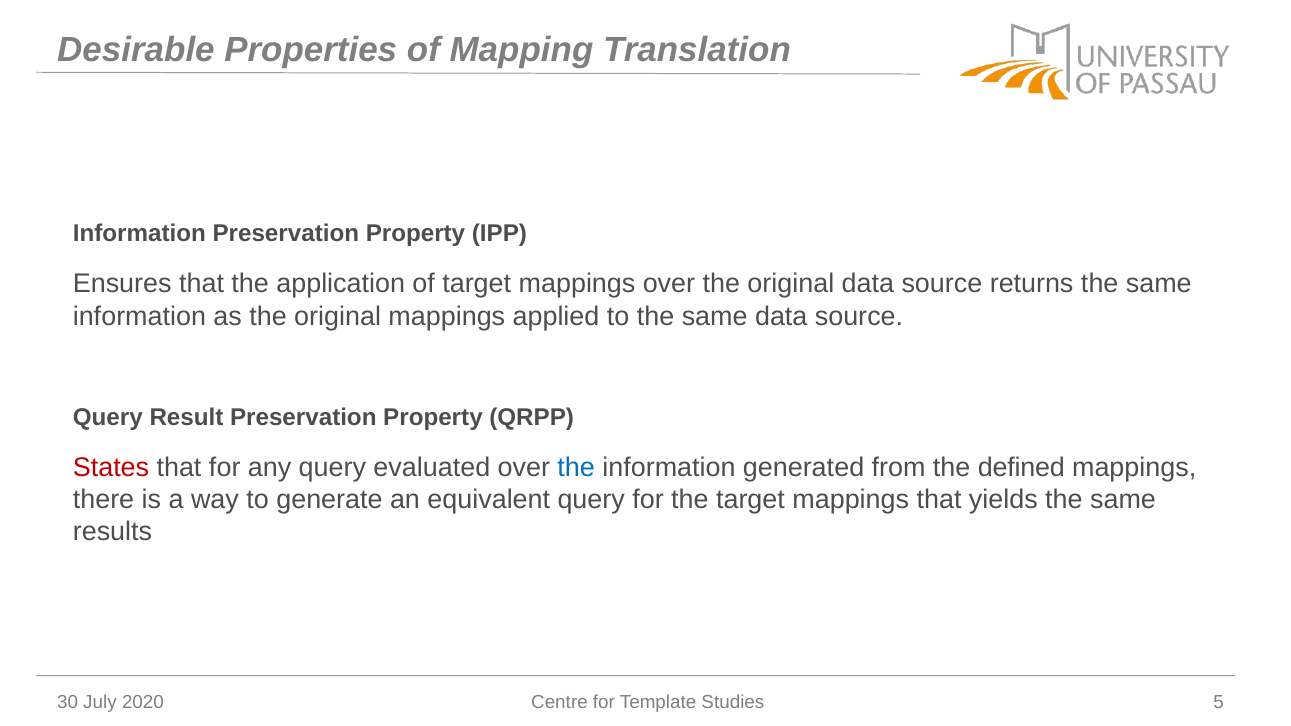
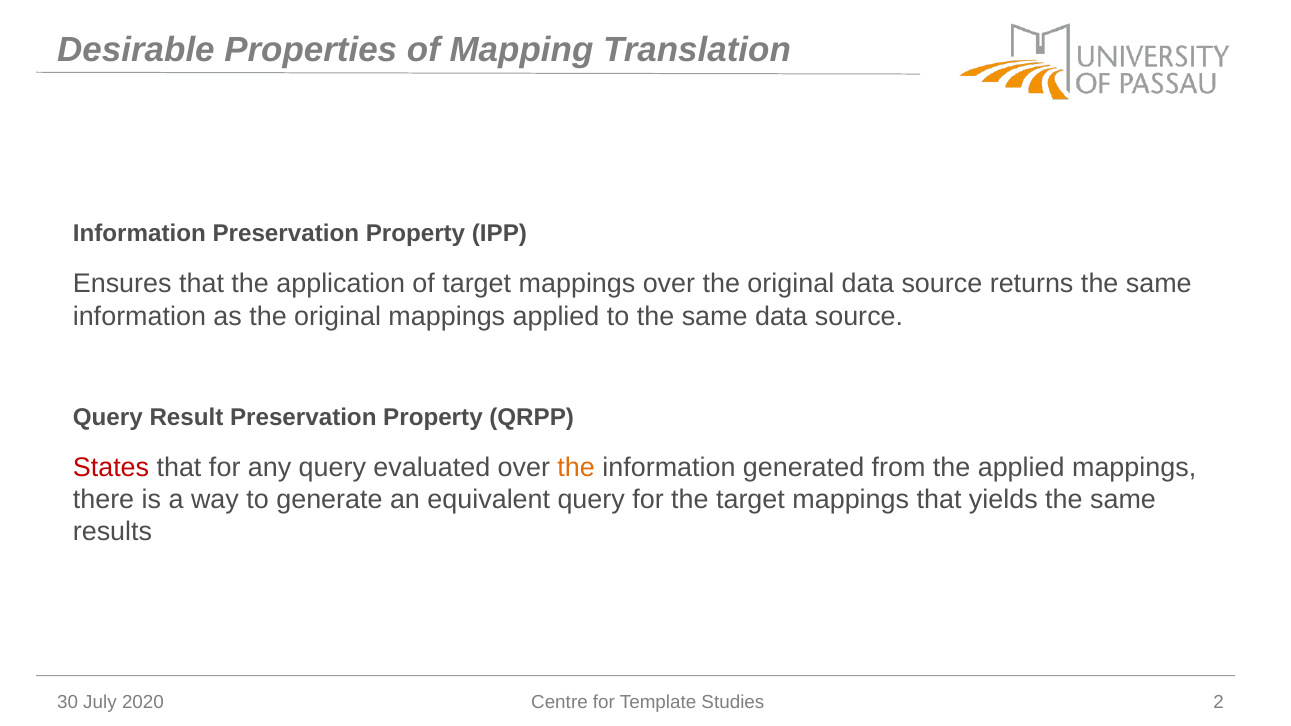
the at (576, 468) colour: blue -> orange
the defined: defined -> applied
5: 5 -> 2
